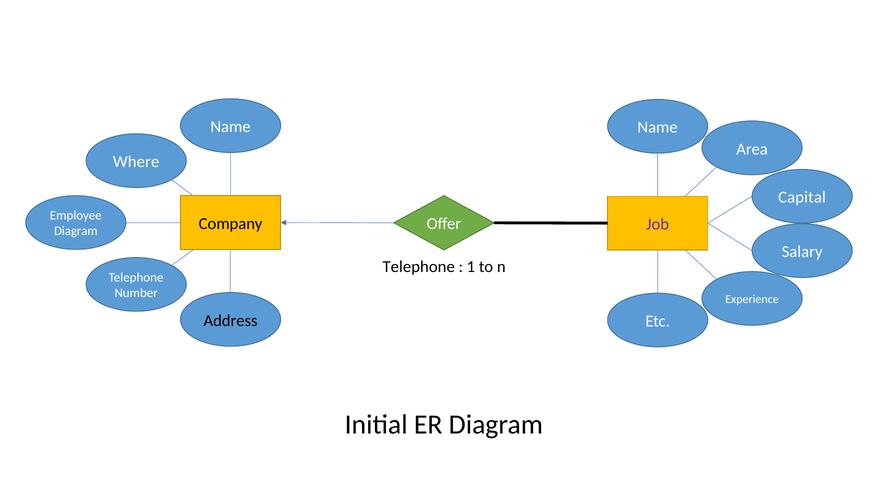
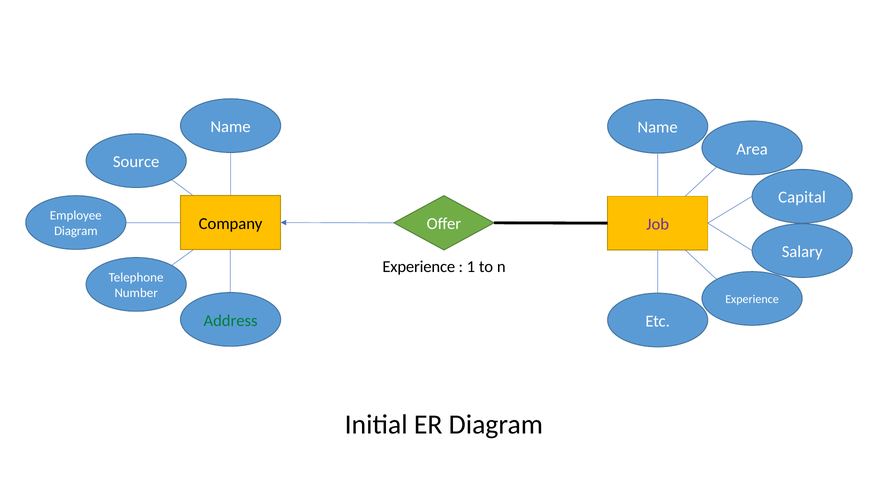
Where: Where -> Source
Telephone at (419, 267): Telephone -> Experience
Address colour: black -> green
